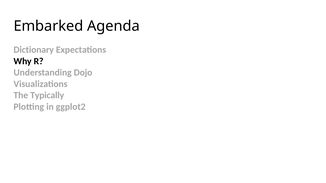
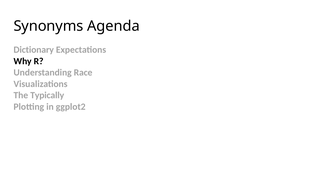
Embarked: Embarked -> Synonyms
Dojo: Dojo -> Race
